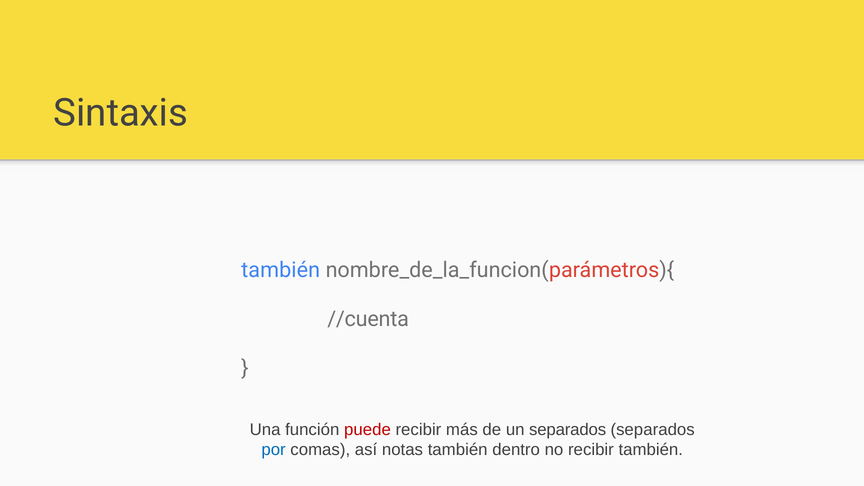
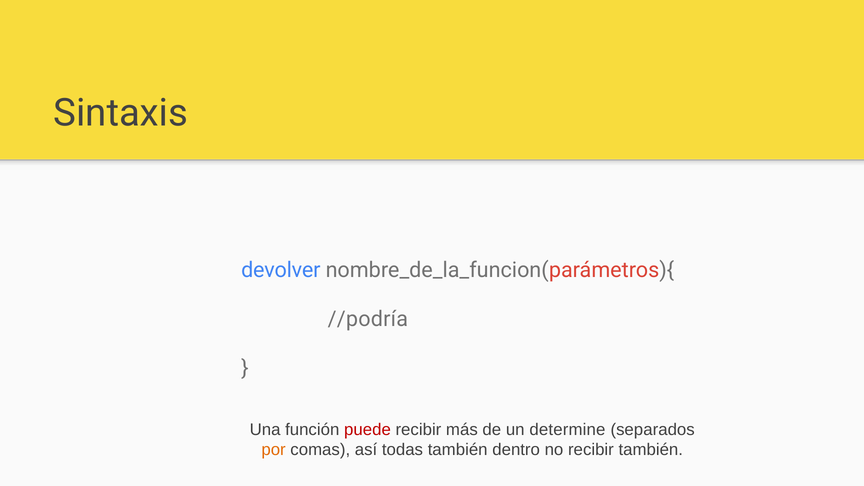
también at (281, 270): también -> devolver
//cuenta: //cuenta -> //podría
un separados: separados -> determine
por colour: blue -> orange
notas: notas -> todas
